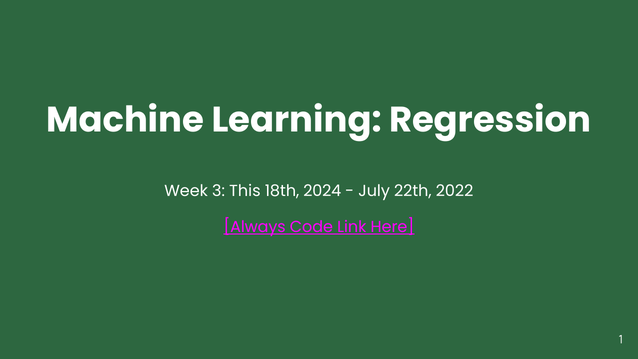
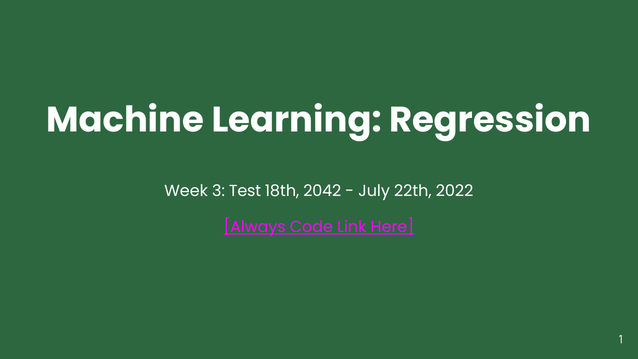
This: This -> Test
2024: 2024 -> 2042
